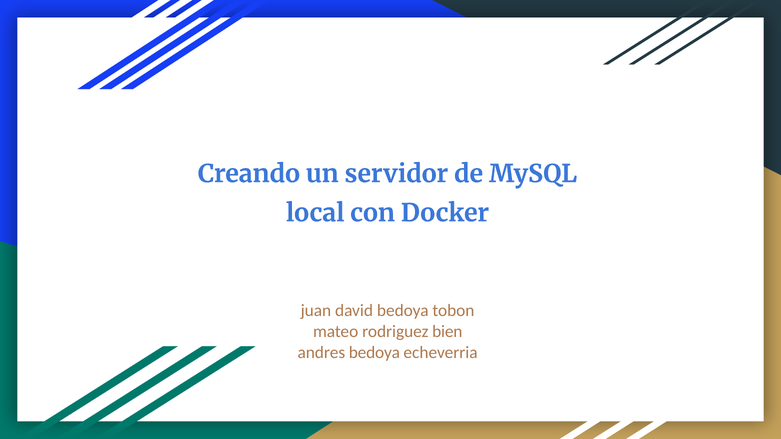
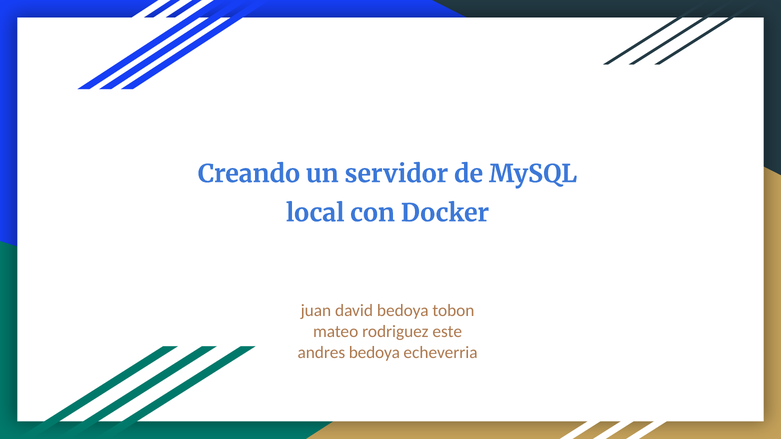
bien: bien -> este
